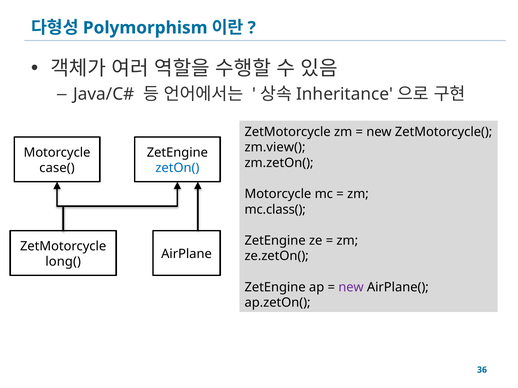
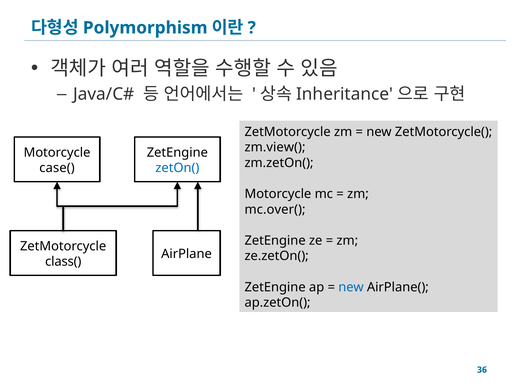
mc.class(: mc.class( -> mc.over(
long(: long( -> class(
new at (351, 287) colour: purple -> blue
